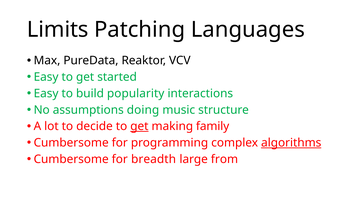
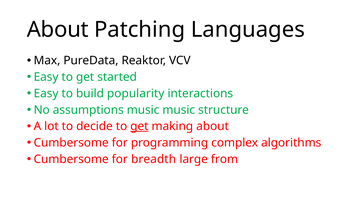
Limits at (58, 30): Limits -> About
assumptions doing: doing -> music
making family: family -> about
algorithms underline: present -> none
